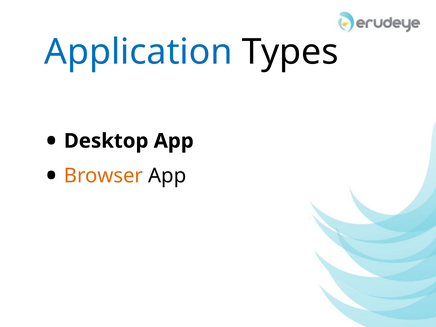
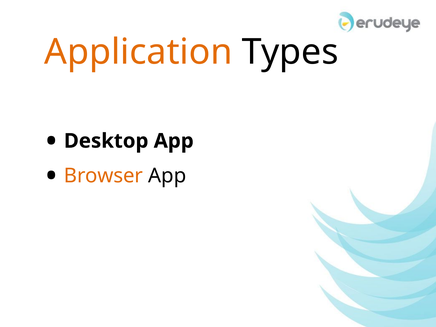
Application colour: blue -> orange
